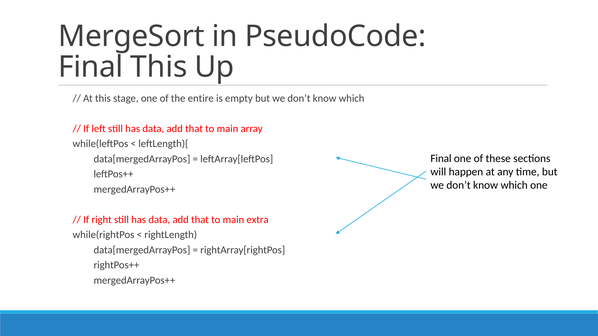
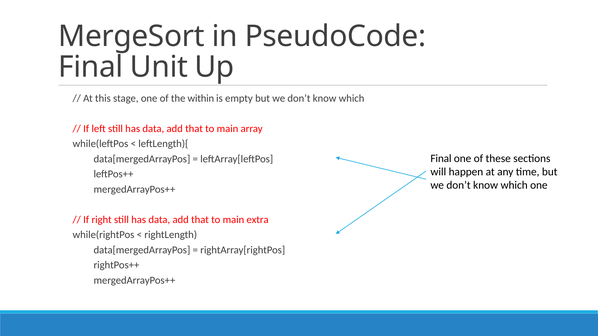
Final This: This -> Unit
entire: entire -> within
